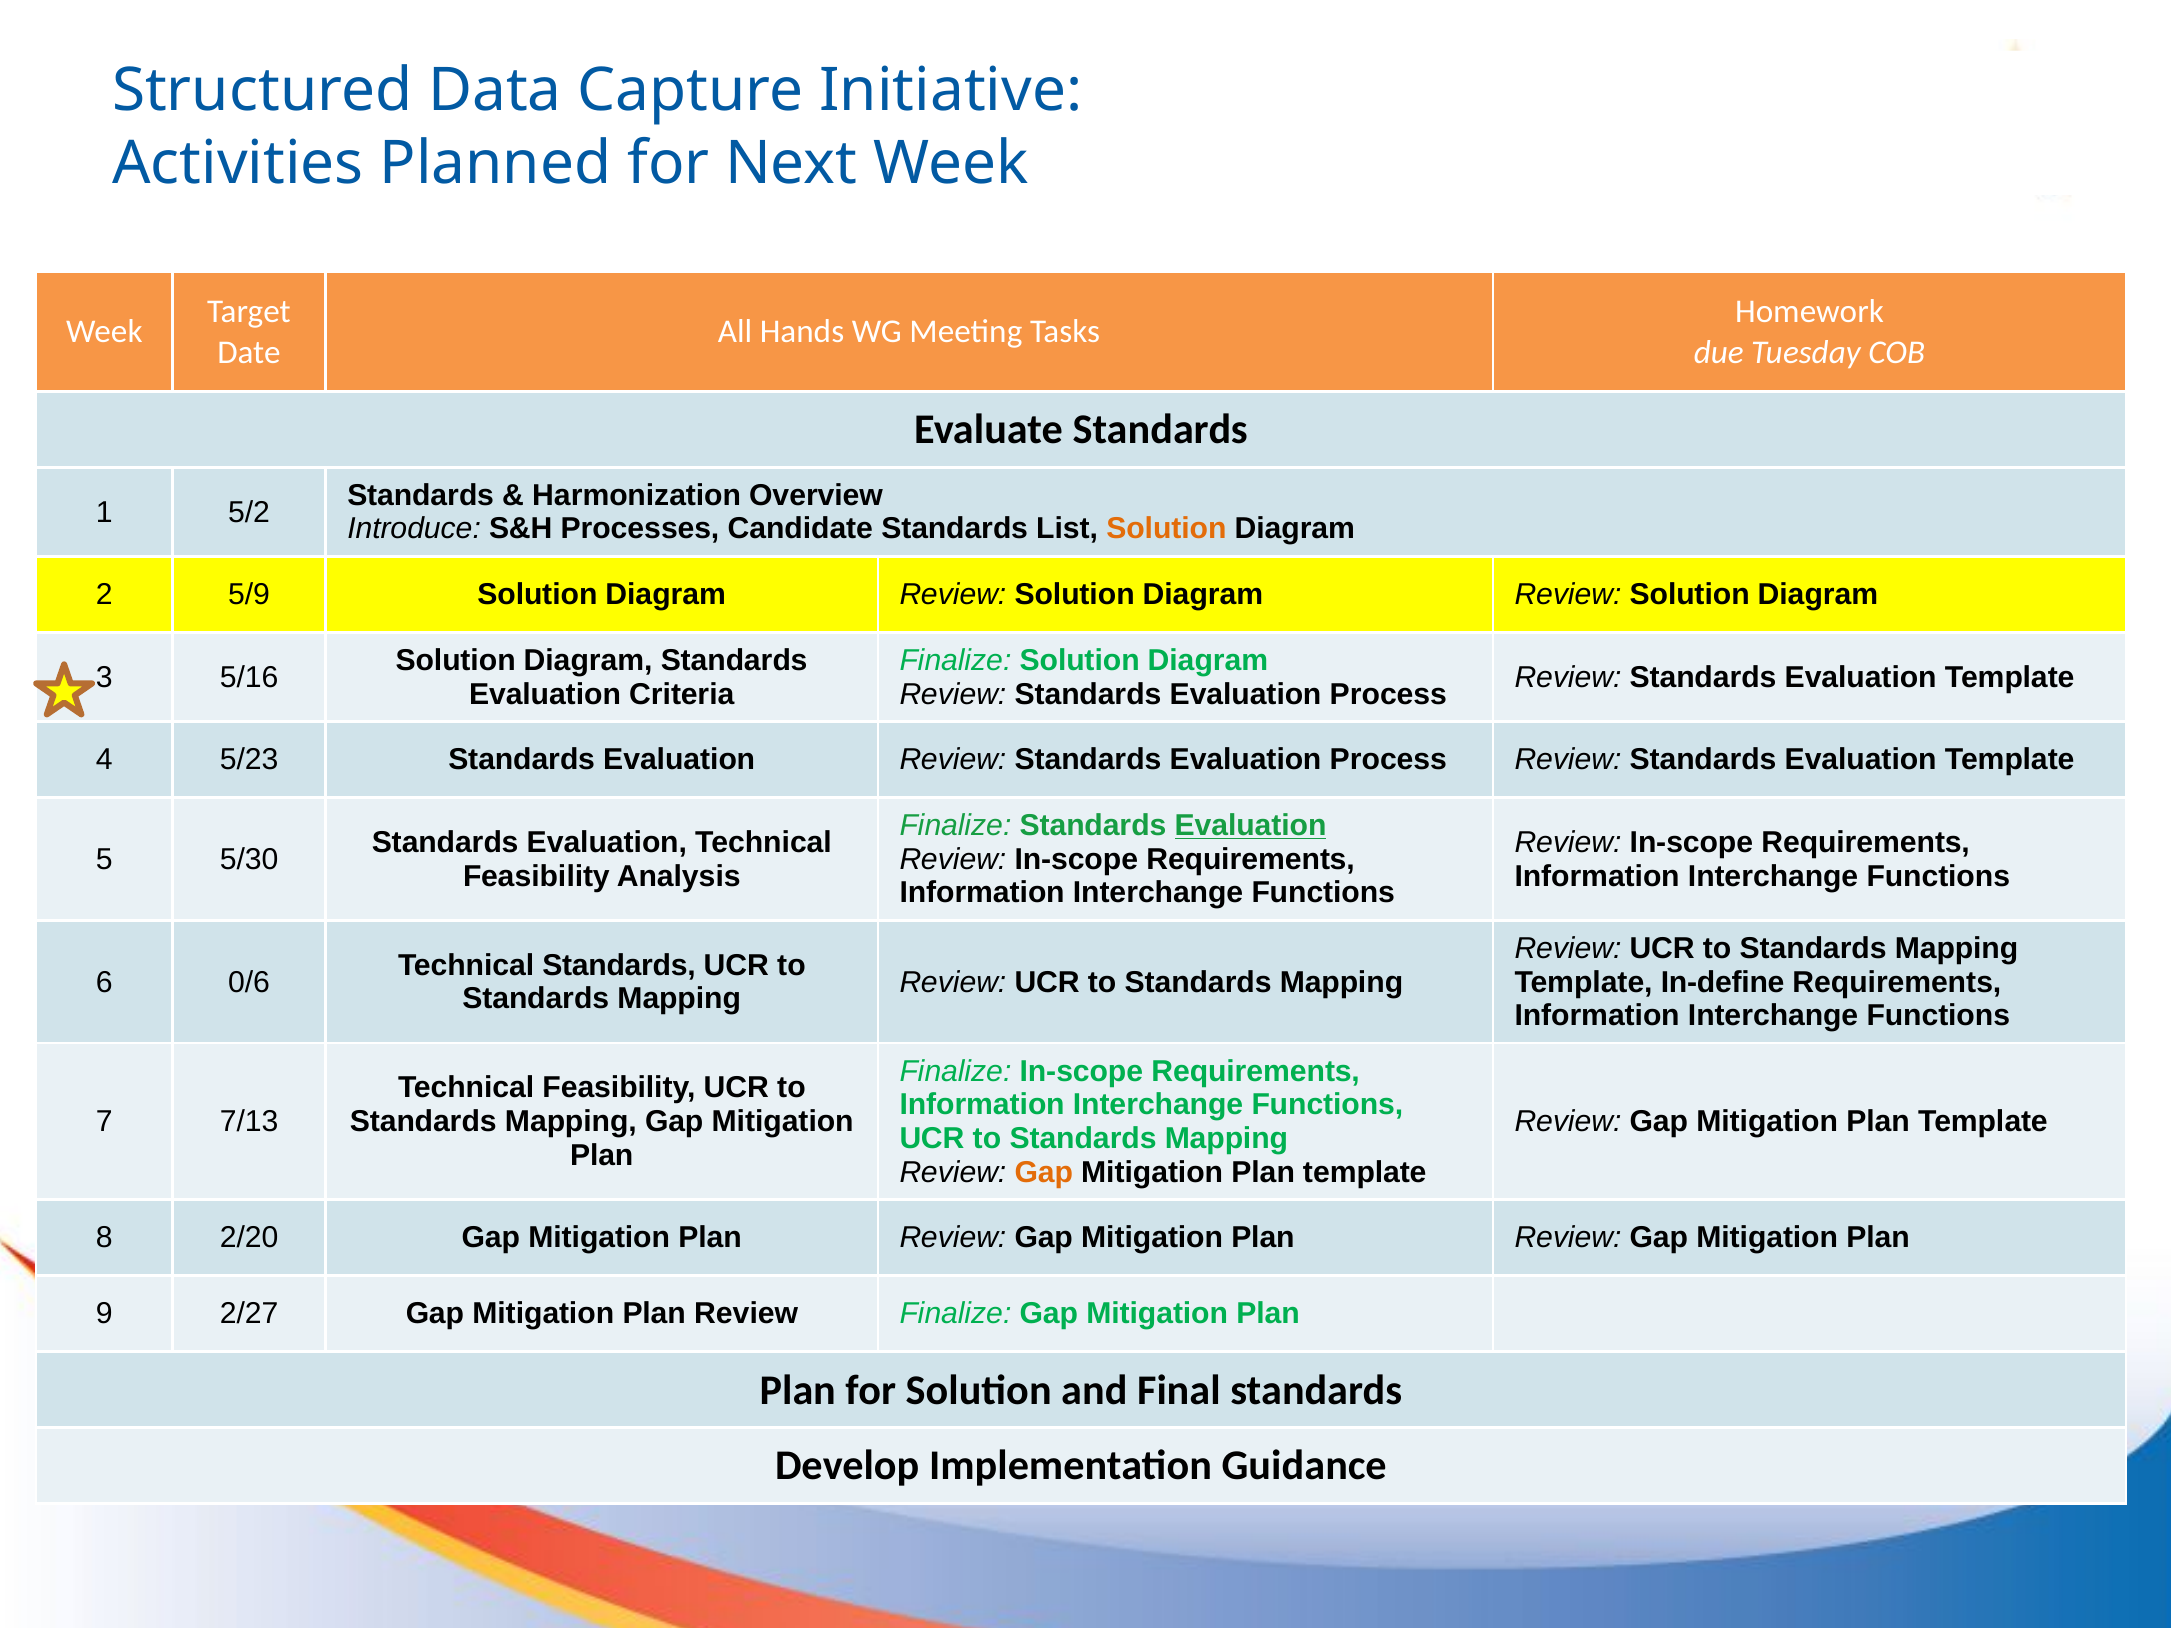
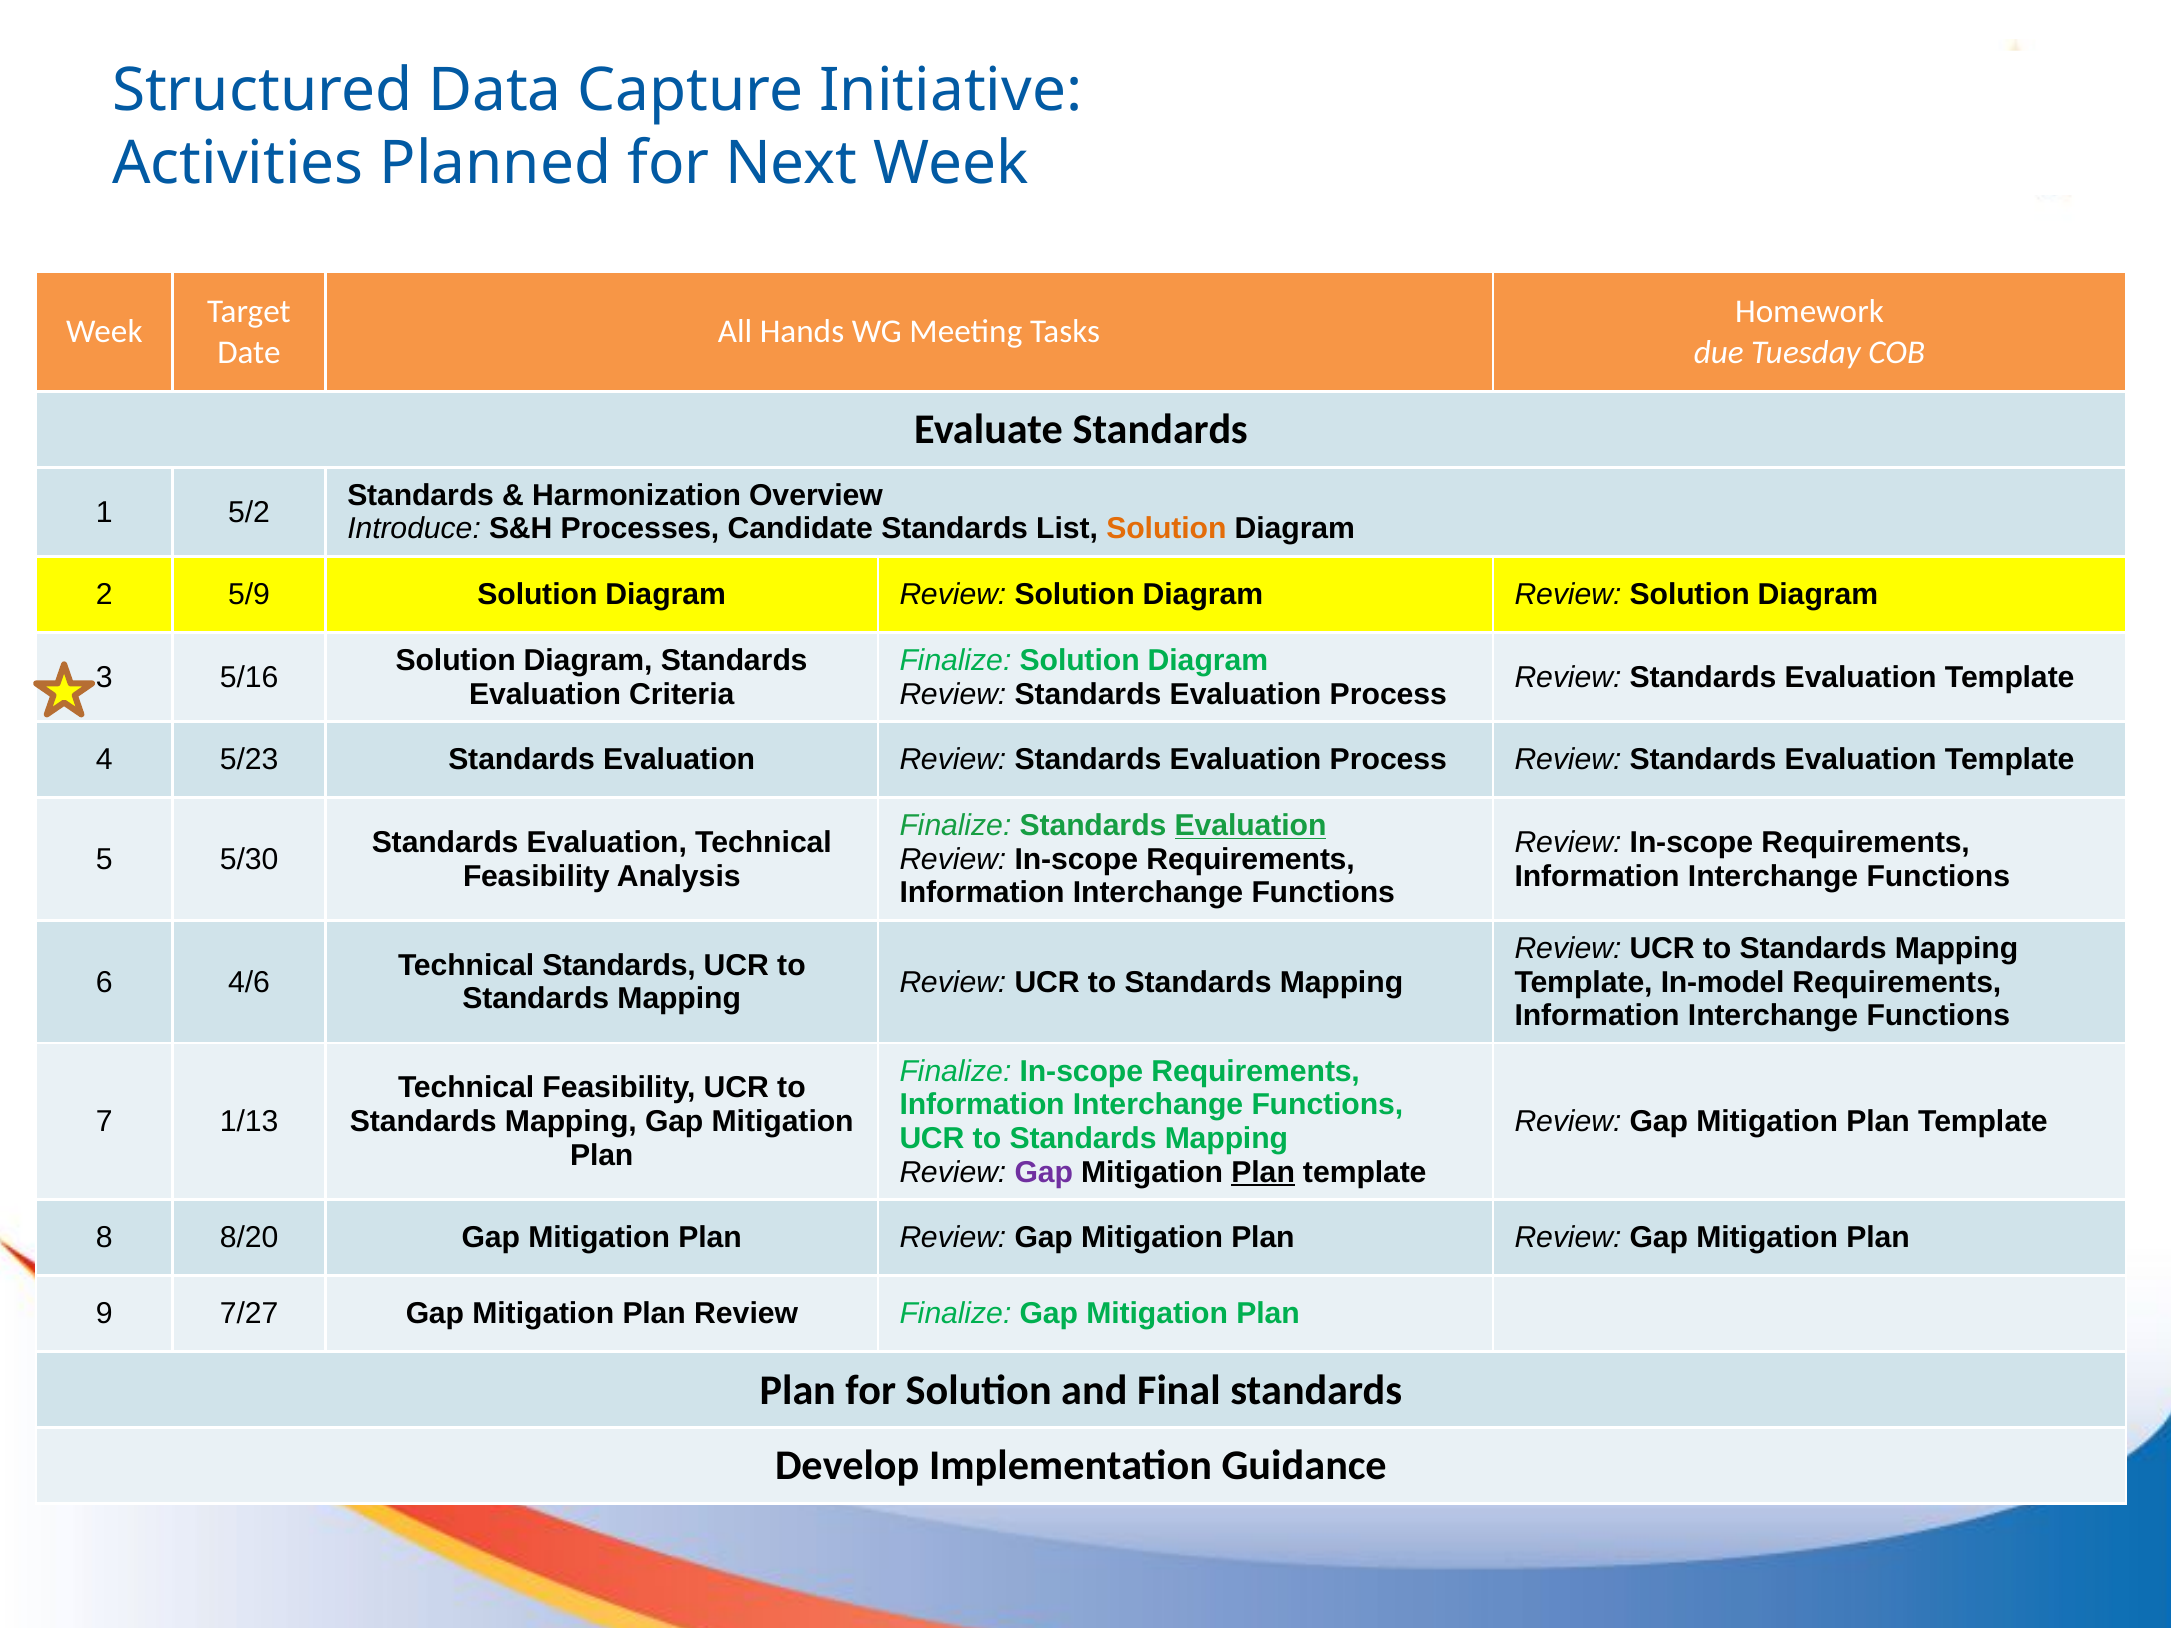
0/6: 0/6 -> 4/6
In-define: In-define -> In-model
7/13: 7/13 -> 1/13
Gap at (1044, 1172) colour: orange -> purple
Plan at (1263, 1172) underline: none -> present
2/20: 2/20 -> 8/20
2/27: 2/27 -> 7/27
